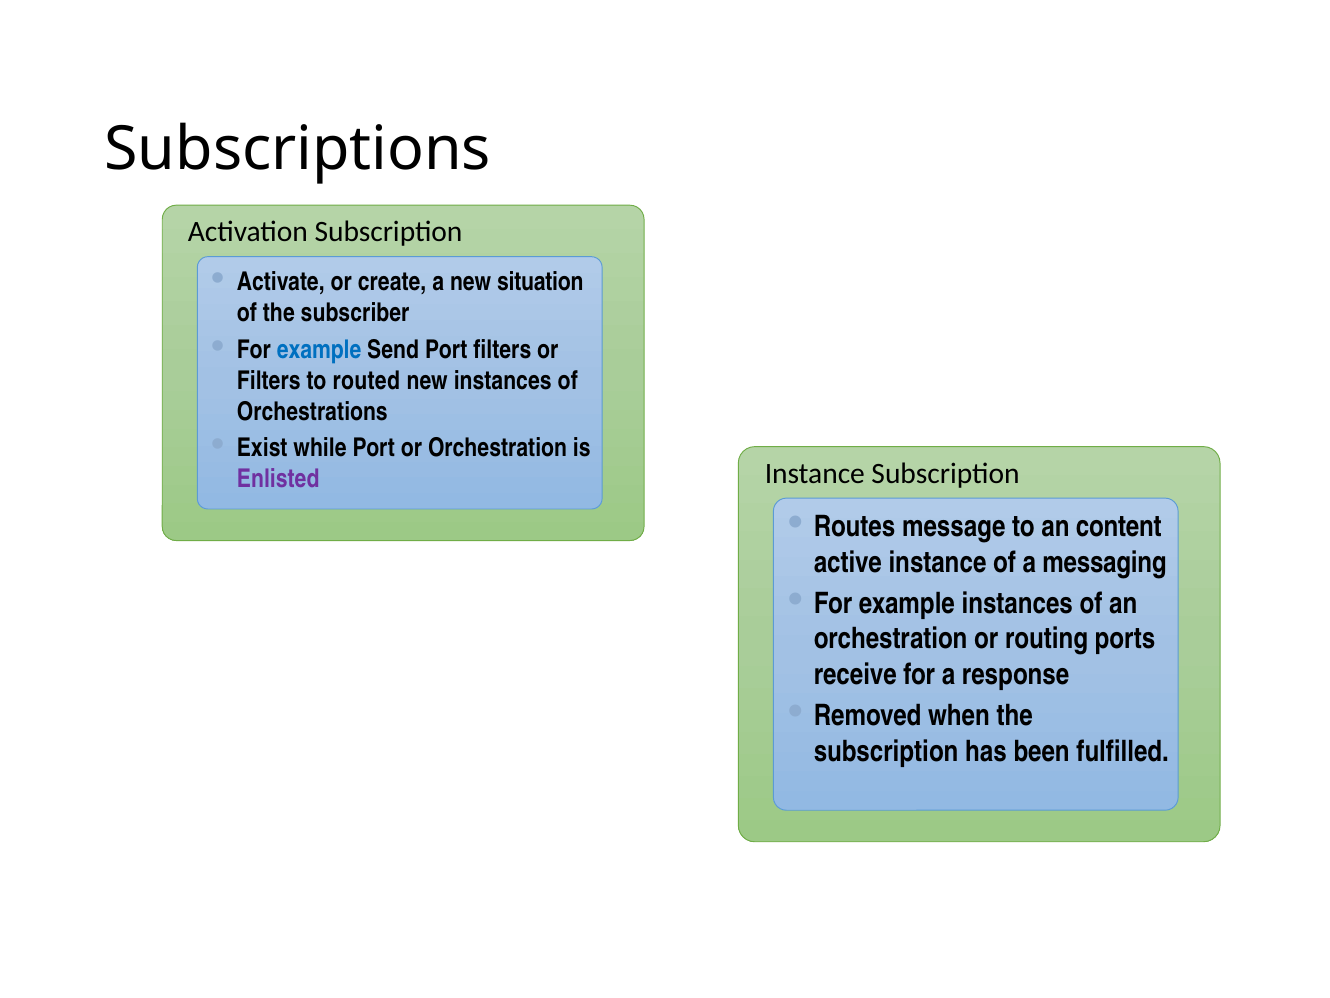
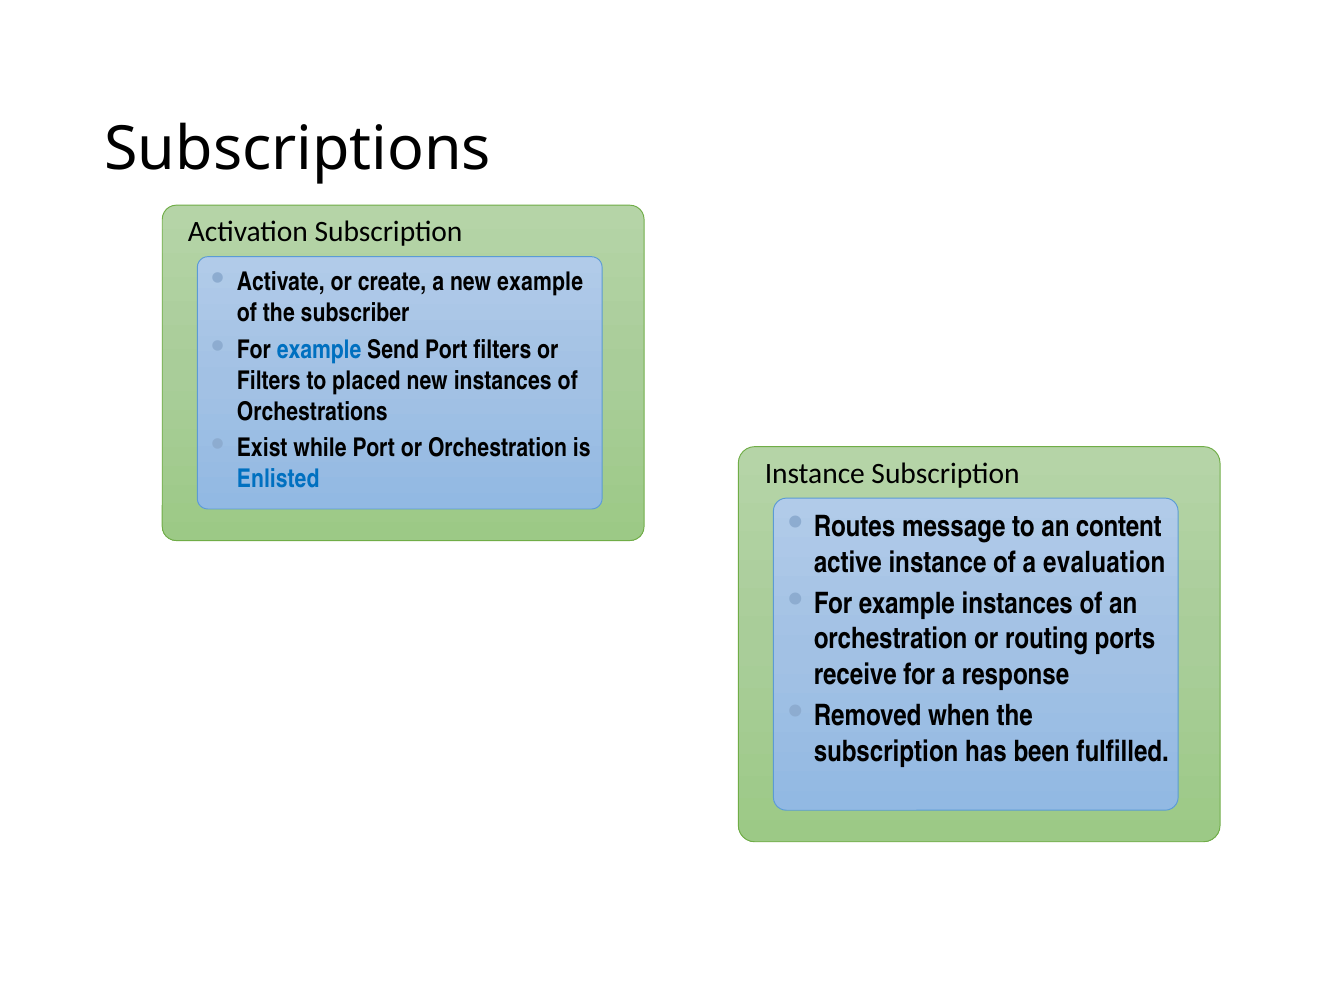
new situation: situation -> example
routed: routed -> placed
Enlisted colour: purple -> blue
messaging: messaging -> evaluation
